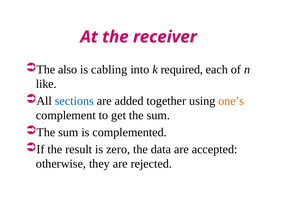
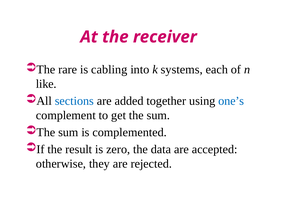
also: also -> rare
required: required -> systems
one’s colour: orange -> blue
